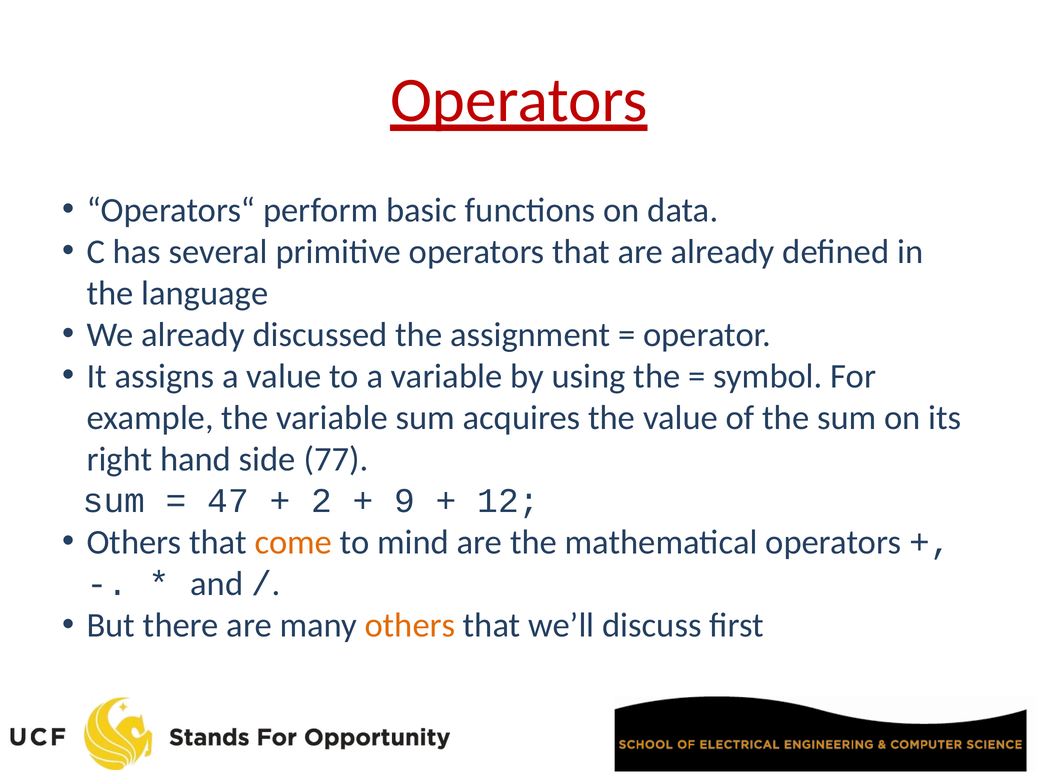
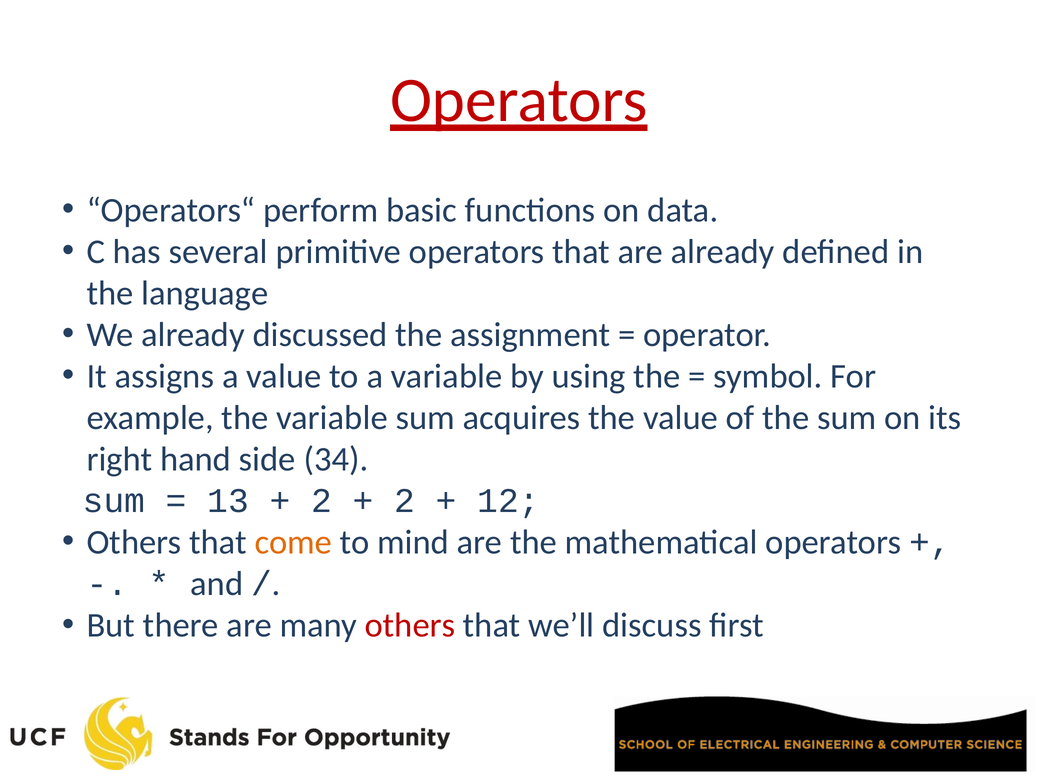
77: 77 -> 34
47: 47 -> 13
9 at (405, 501): 9 -> 2
others at (410, 625) colour: orange -> red
